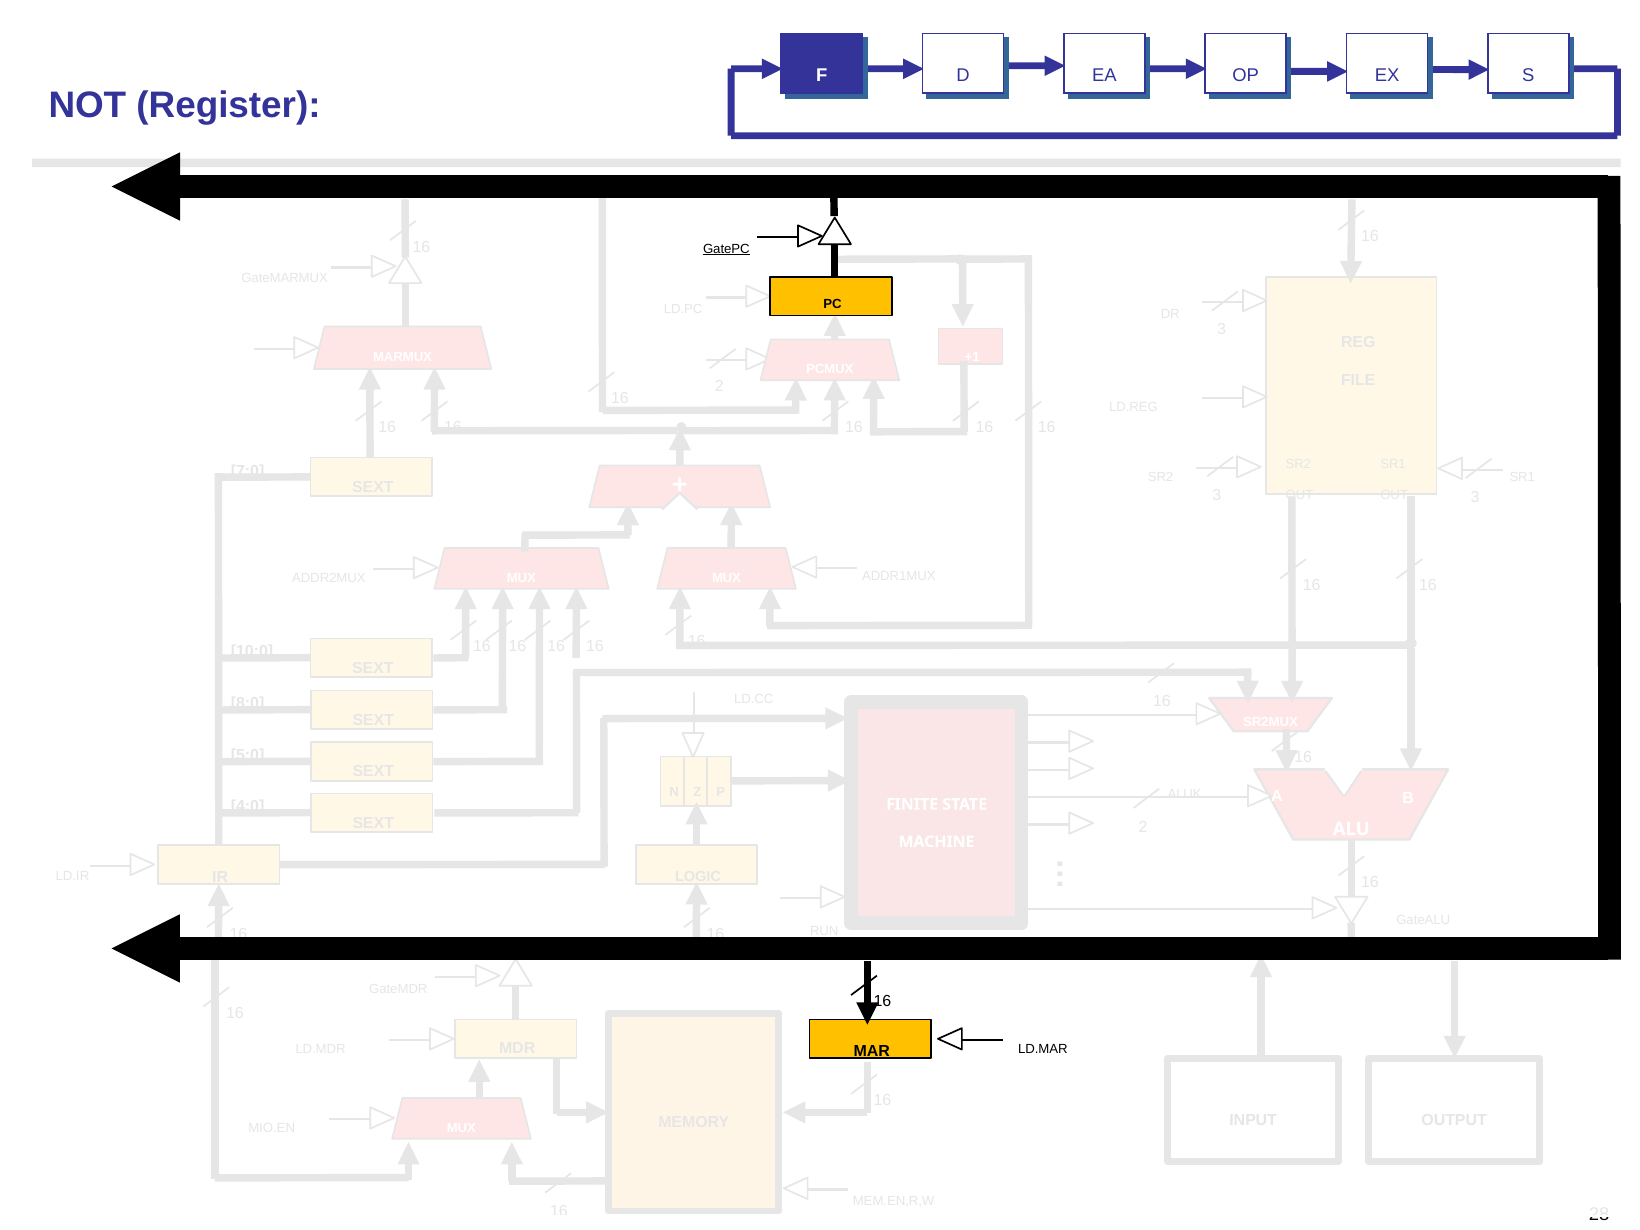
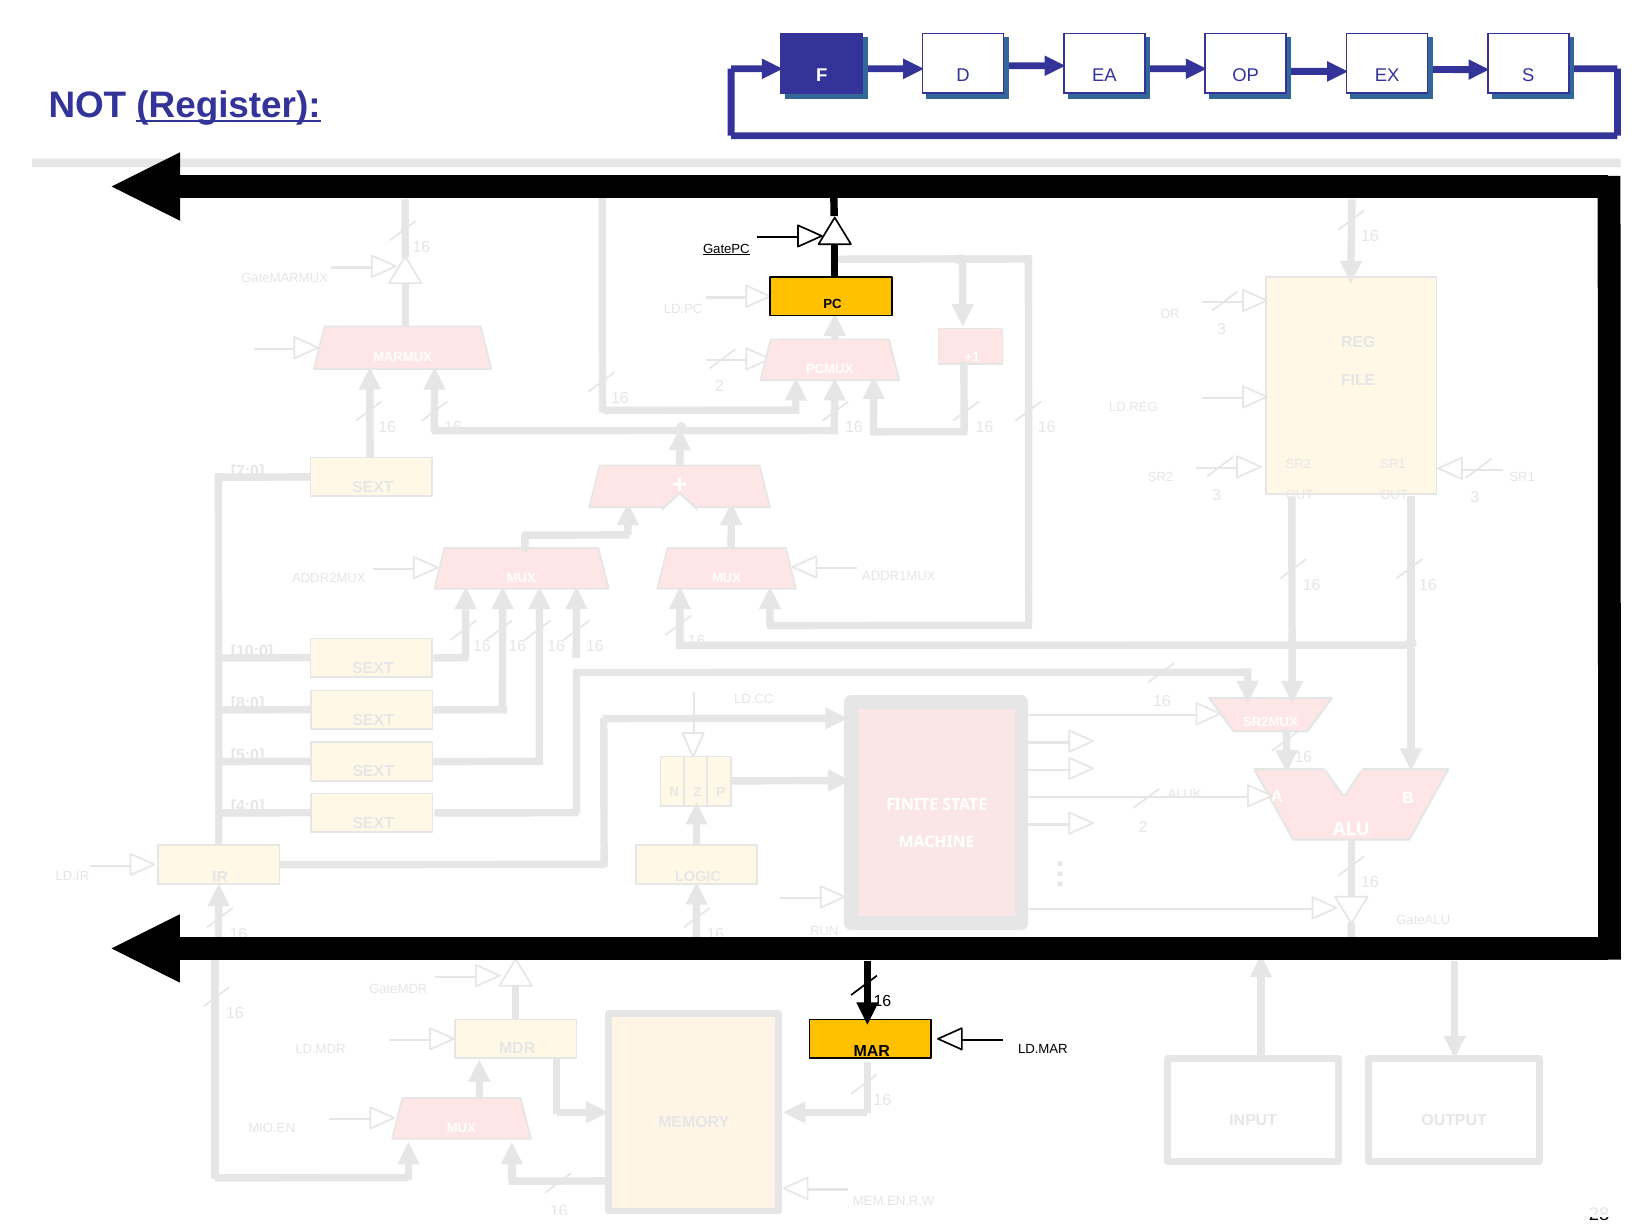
Register underline: none -> present
